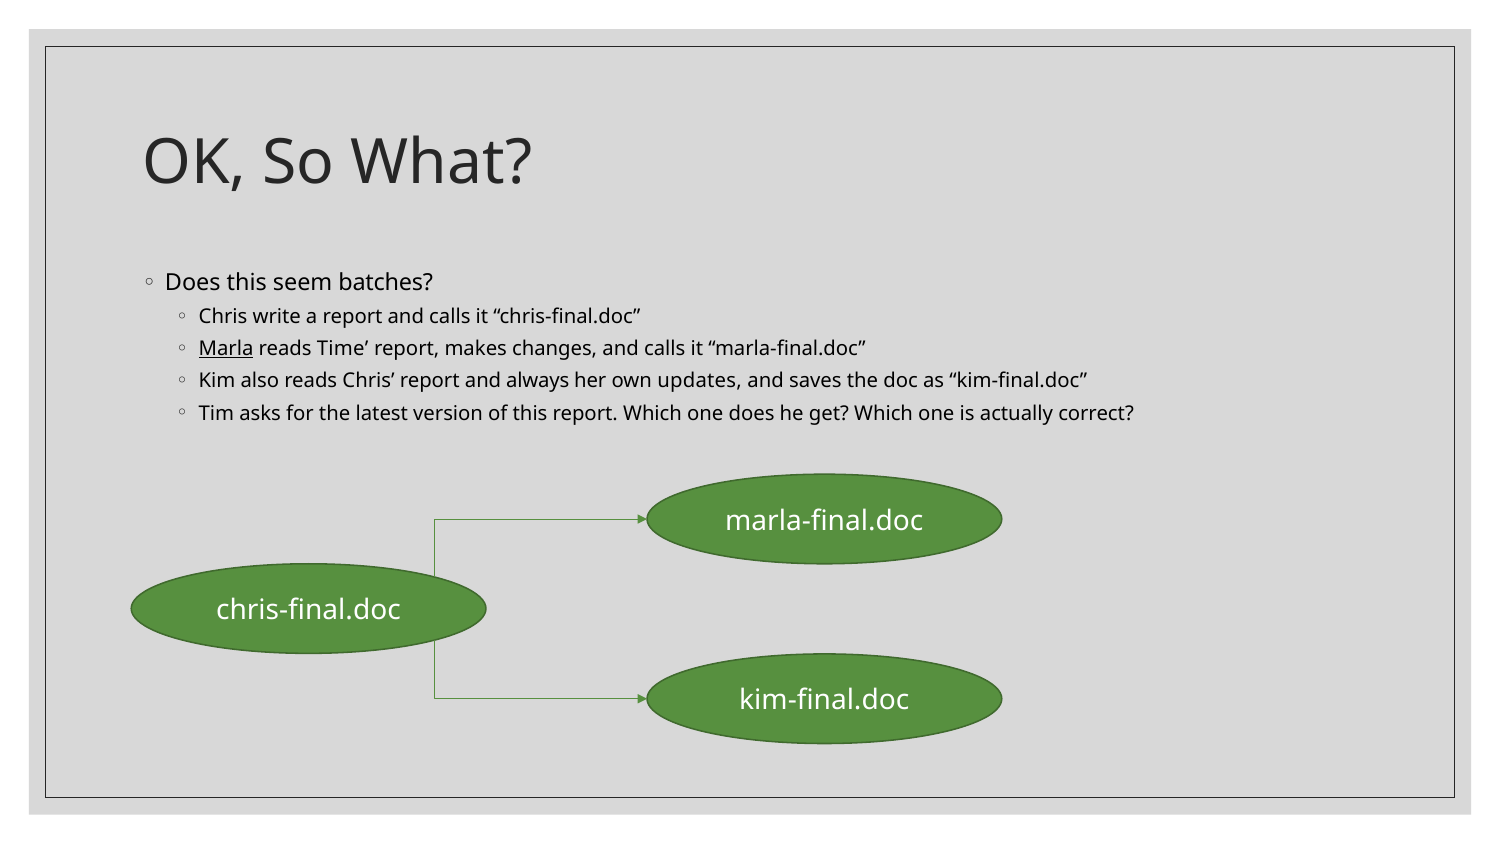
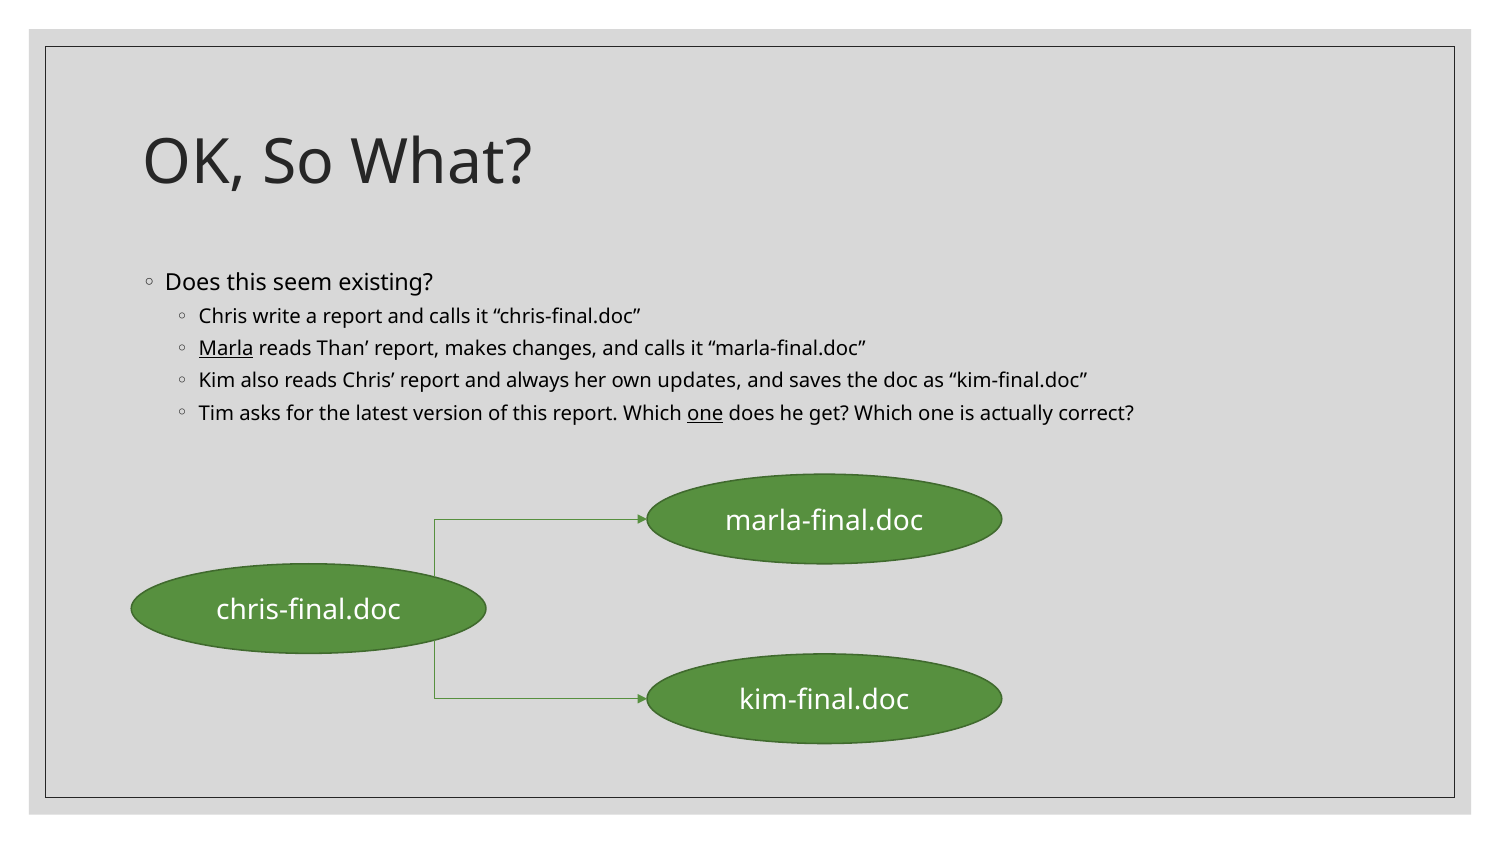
batches: batches -> existing
Time: Time -> Than
one at (705, 413) underline: none -> present
